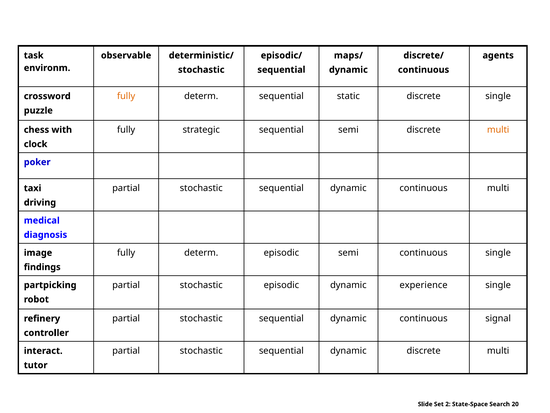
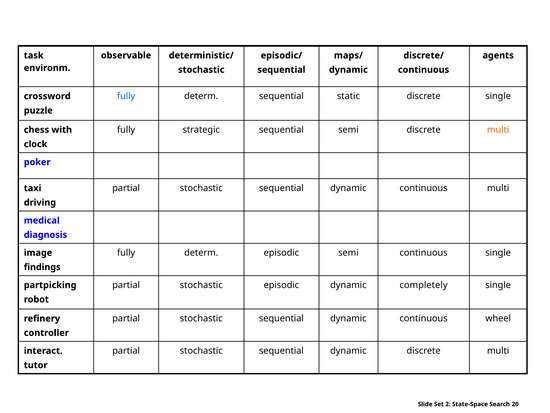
fully at (126, 96) colour: orange -> blue
experience: experience -> completely
signal: signal -> wheel
